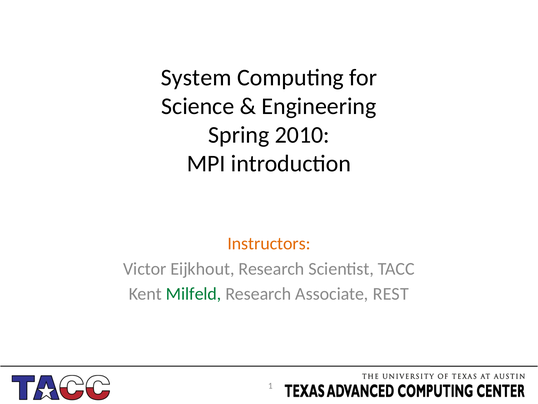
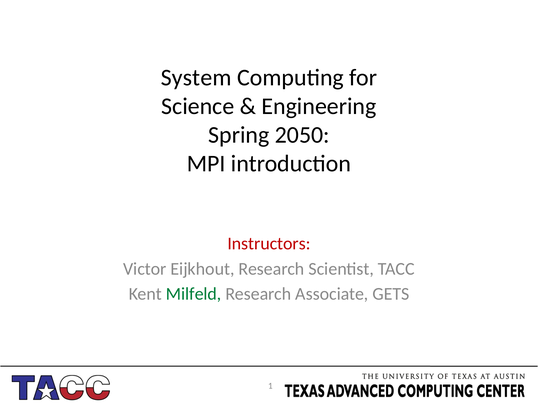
2010: 2010 -> 2050
Instructors colour: orange -> red
REST: REST -> GETS
